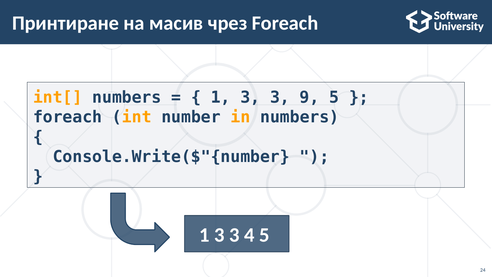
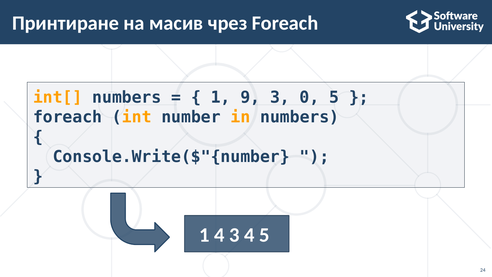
3 at (250, 97): 3 -> 9
9: 9 -> 0
3 at (219, 235): 3 -> 4
